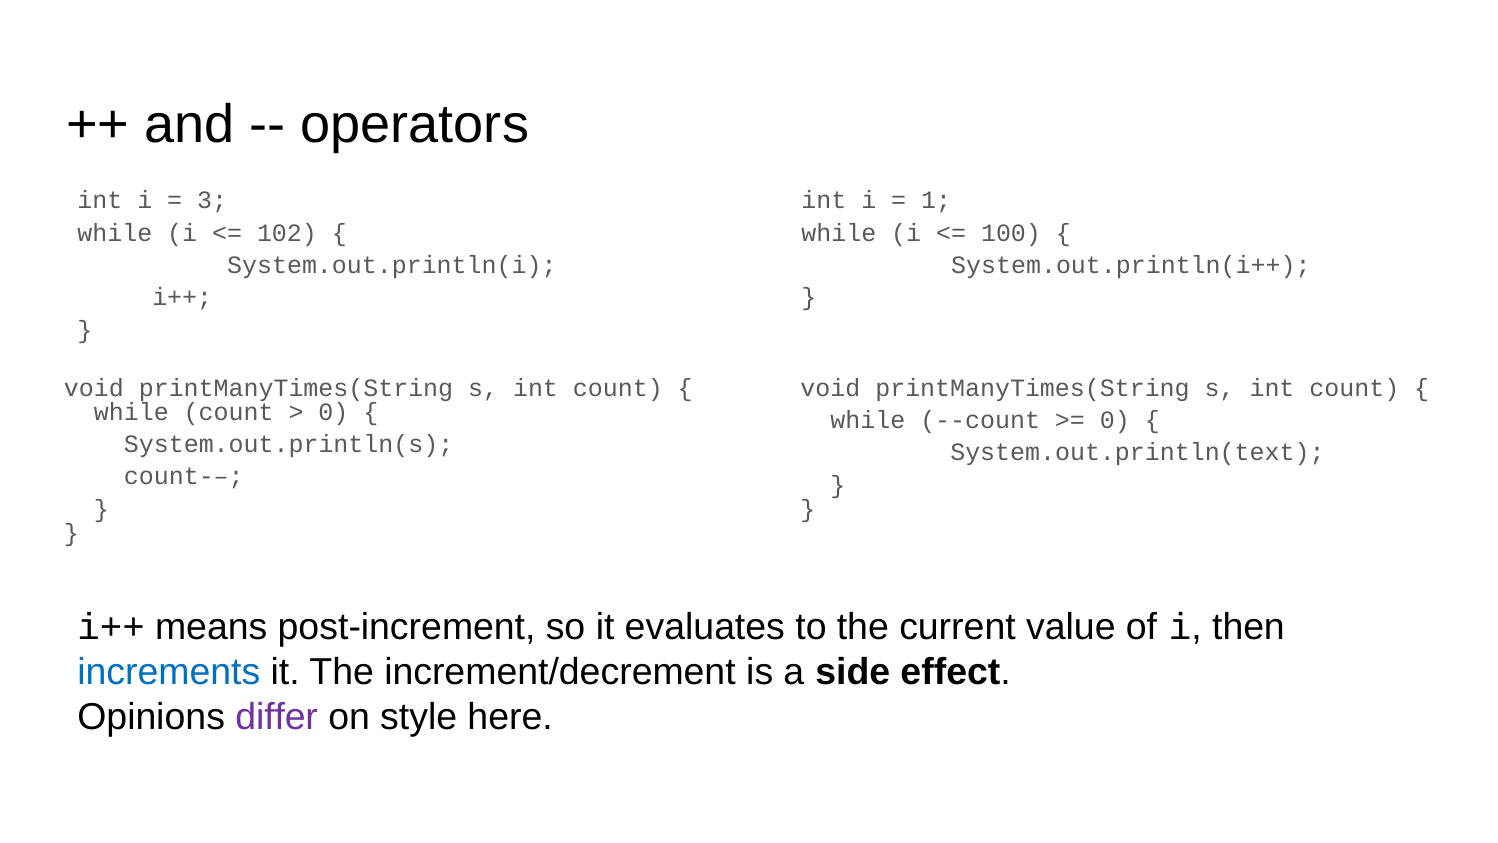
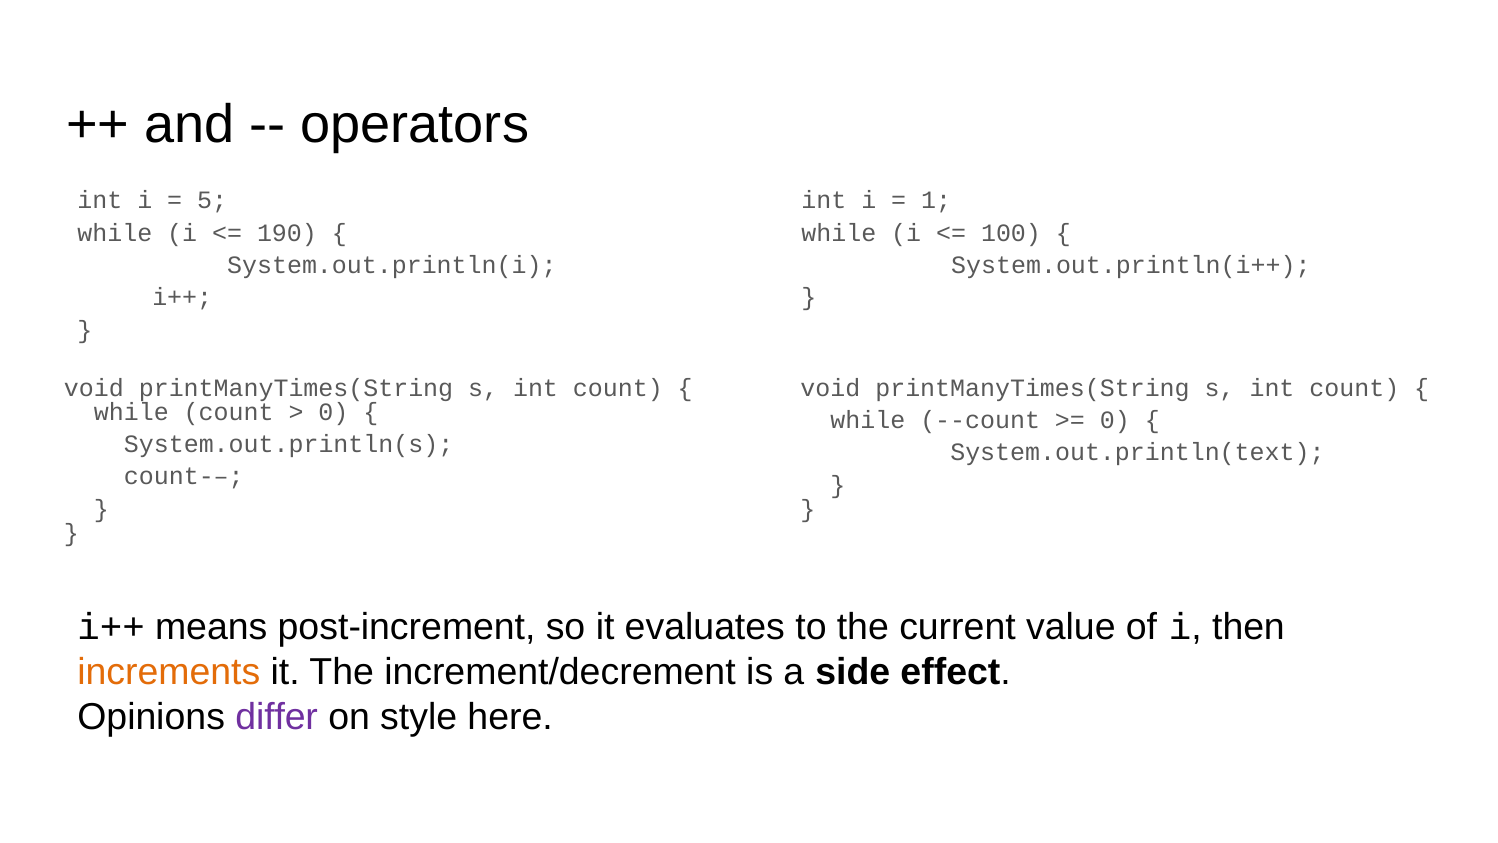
3: 3 -> 5
102: 102 -> 190
increments colour: blue -> orange
